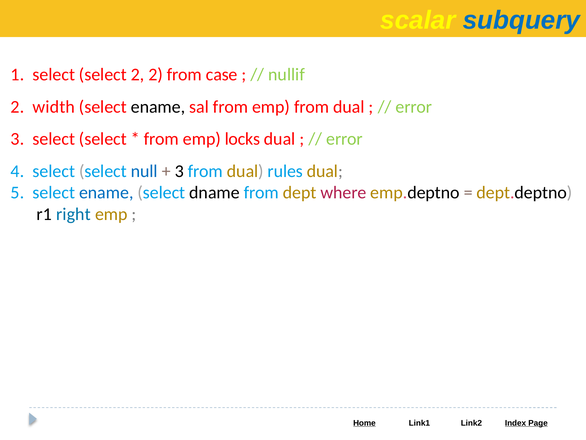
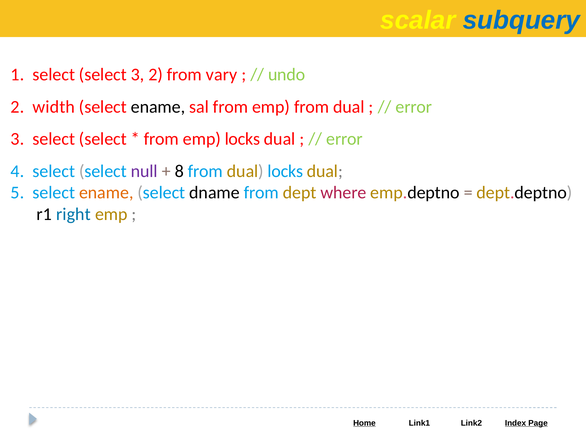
select 2: 2 -> 3
case: case -> vary
nullif: nullif -> undo
null colour: blue -> purple
3 at (179, 171): 3 -> 8
dual rules: rules -> locks
ename at (106, 193) colour: blue -> orange
